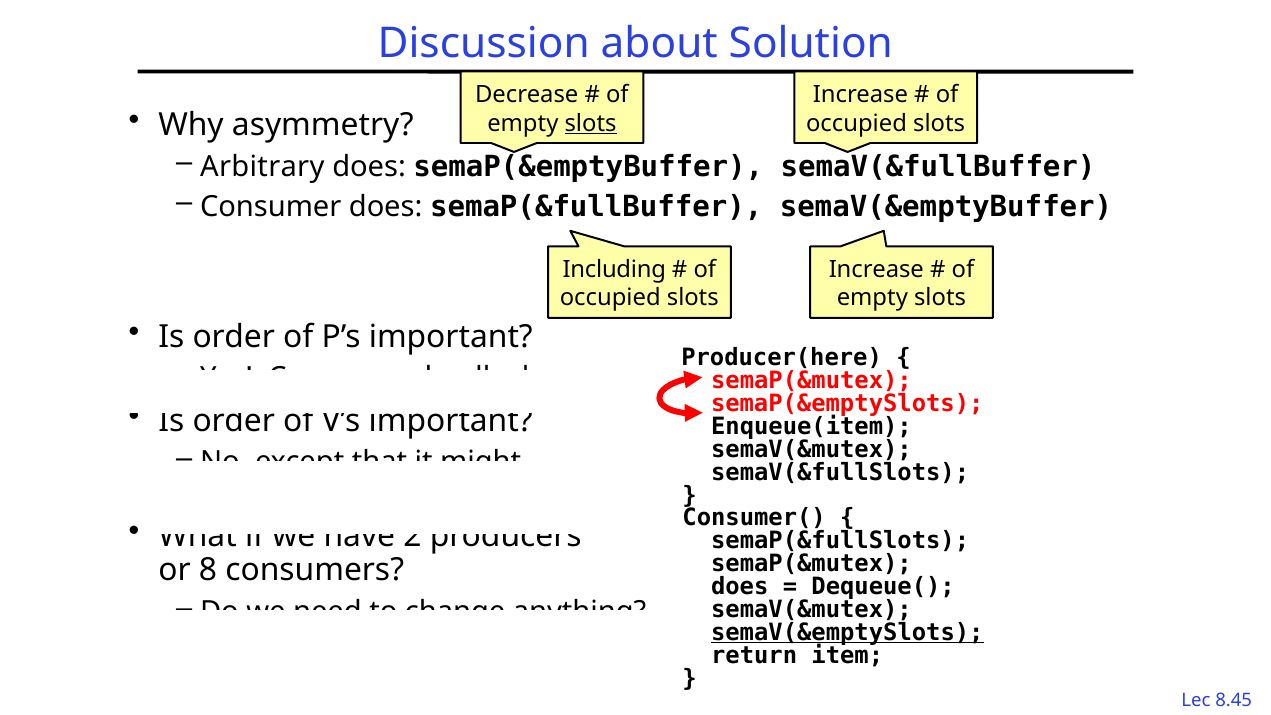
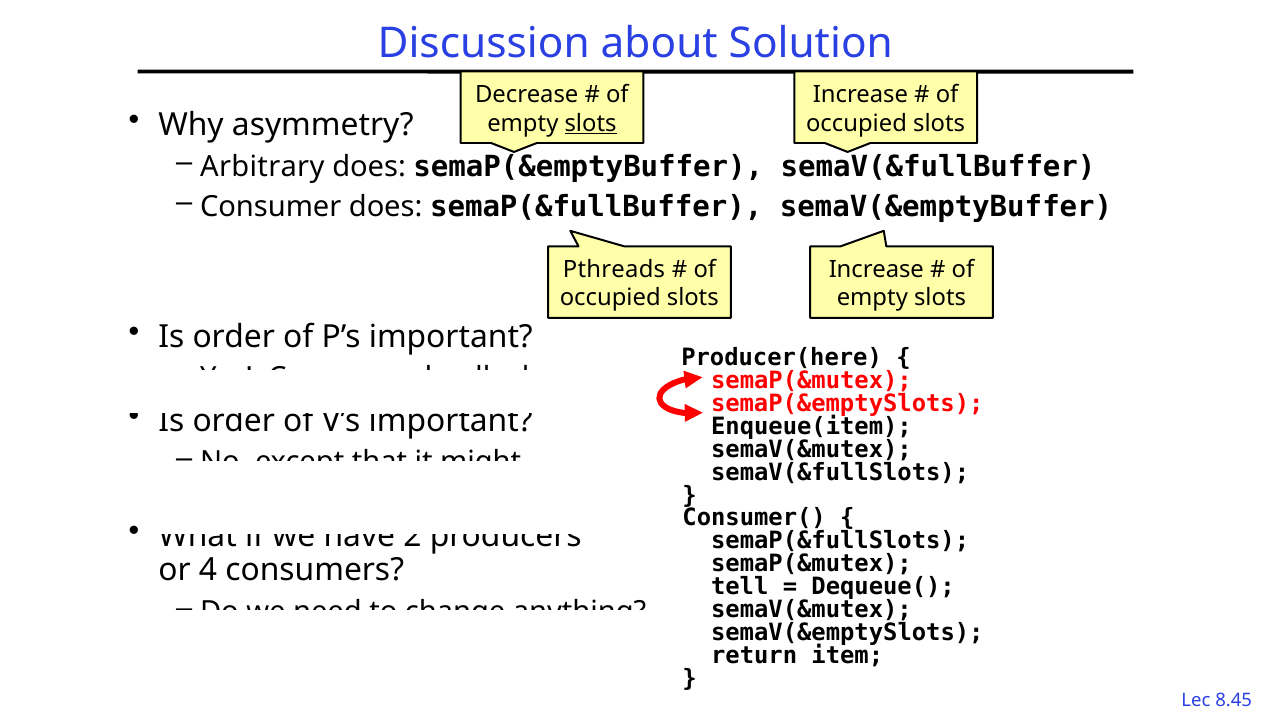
Including: Including -> Pthreads
8: 8 -> 4
does at (740, 587): does -> tell
semaV(&emptySlots underline: present -> none
